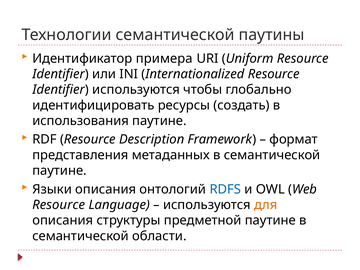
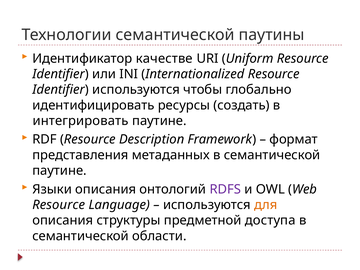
примера: примера -> качестве
использования: использования -> интегрировать
RDFS colour: blue -> purple
предметной паутине: паутине -> доступа
